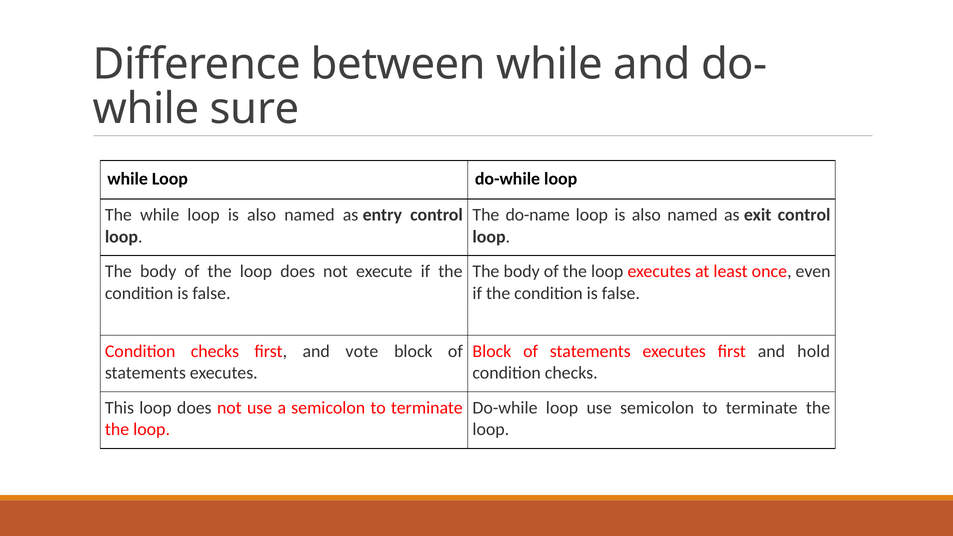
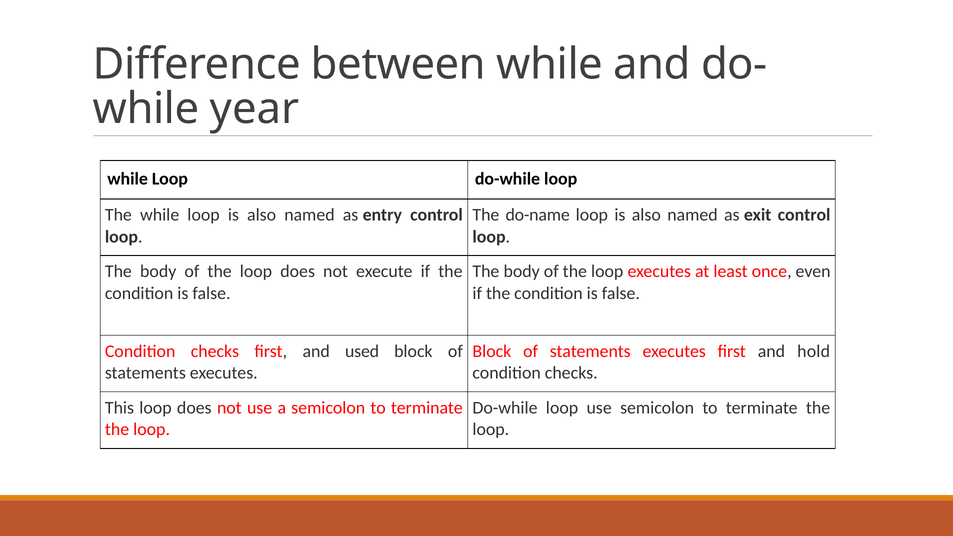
sure: sure -> year
vote: vote -> used
